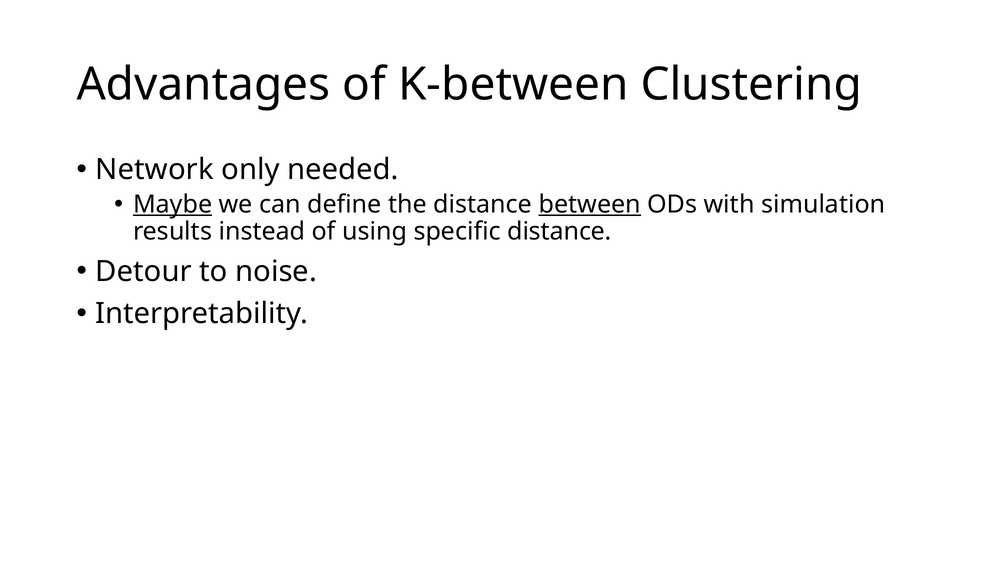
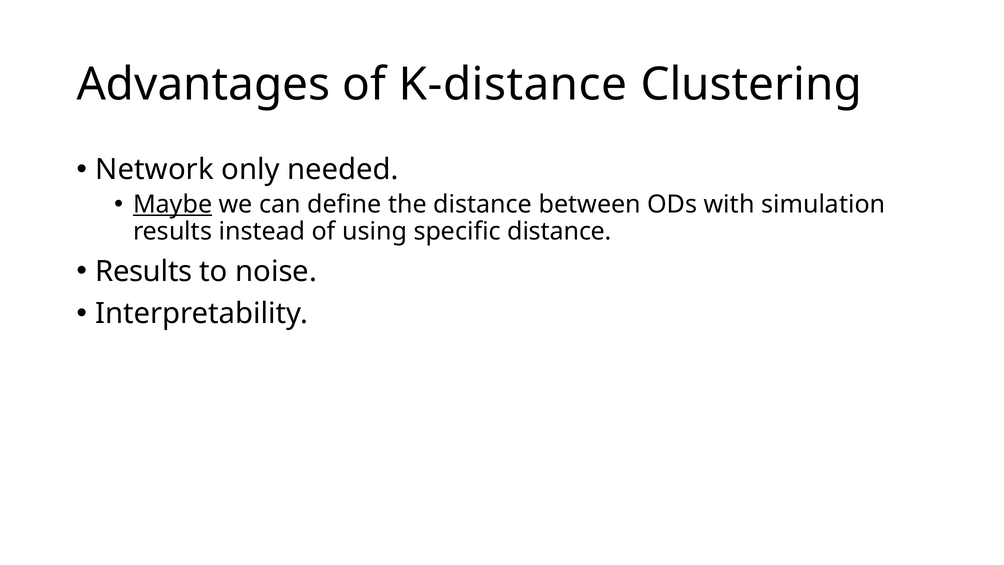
K-between: K-between -> K-distance
between underline: present -> none
Detour at (144, 271): Detour -> Results
